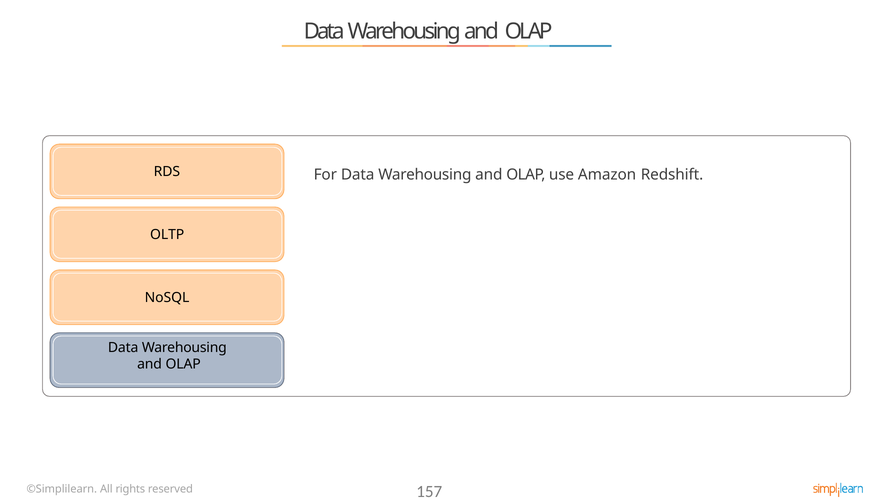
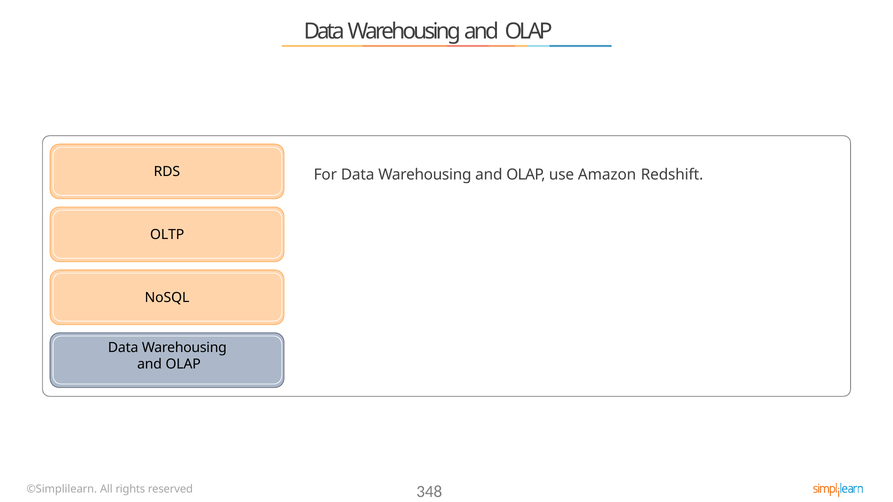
157: 157 -> 348
